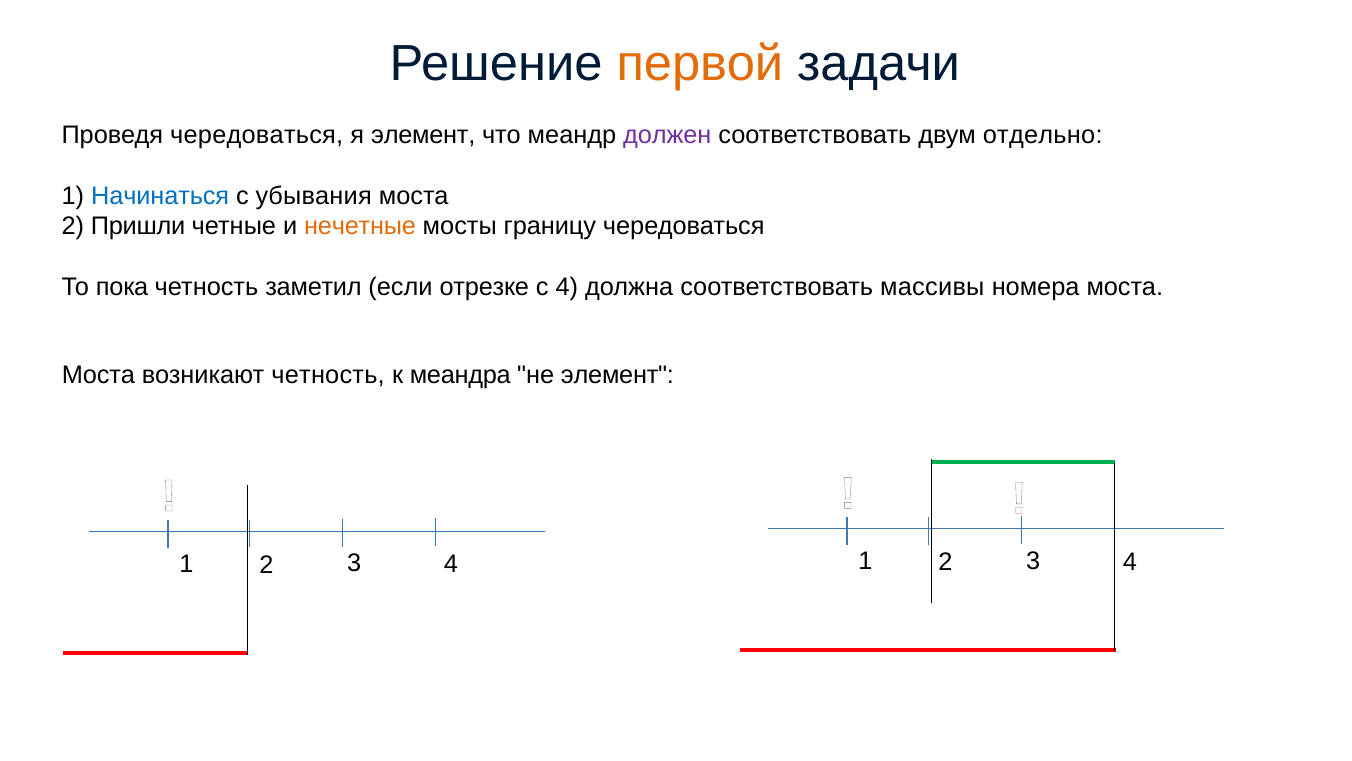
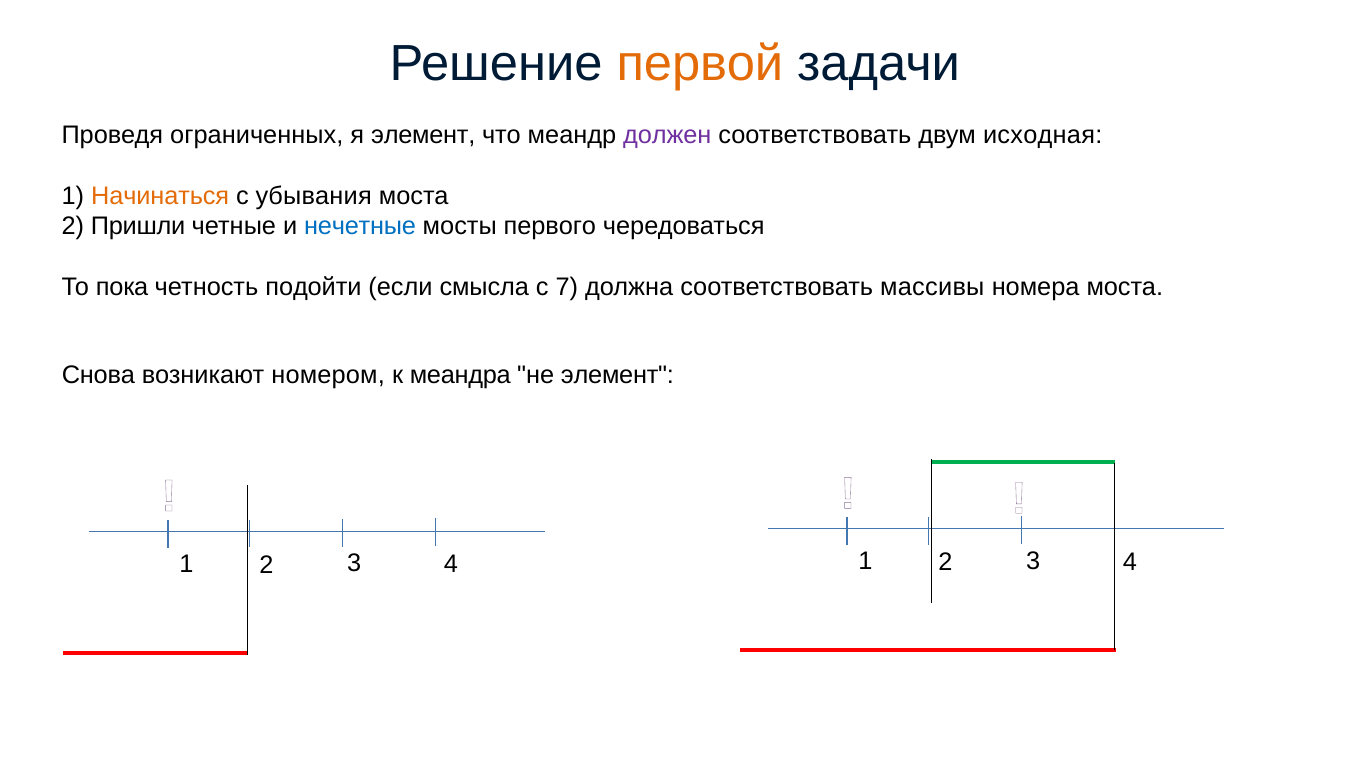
Проведя чередоваться: чередоваться -> ограниченных
отдельно: отдельно -> исходная
Начинаться colour: blue -> orange
нечетные colour: orange -> blue
границу: границу -> первого
заметил: заметил -> подойти
отрезке: отрезке -> смысла
с 4: 4 -> 7
Моста at (98, 375): Моста -> Снова
возникают четность: четность -> номером
